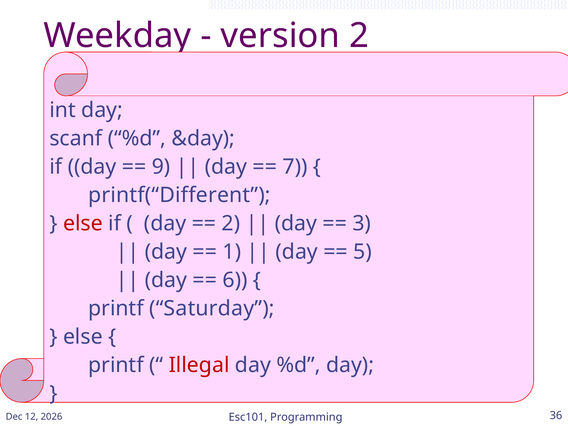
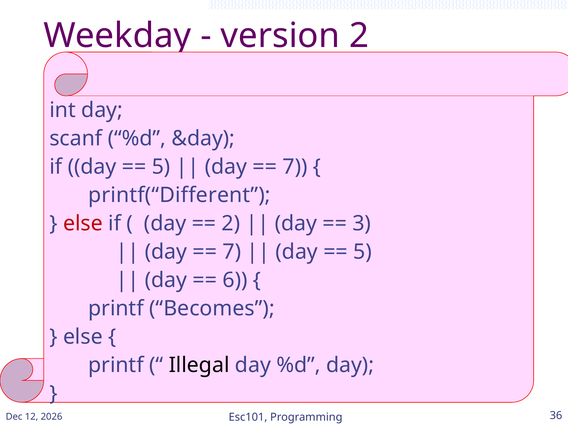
9 at (161, 167): 9 -> 5
1 at (232, 252): 1 -> 7
Saturday: Saturday -> Becomes
Illegal colour: red -> black
